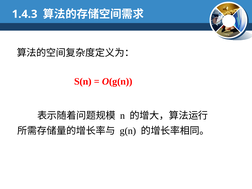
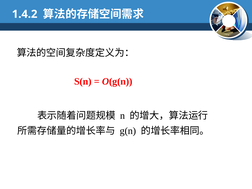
1.4.3: 1.4.3 -> 1.4.2
